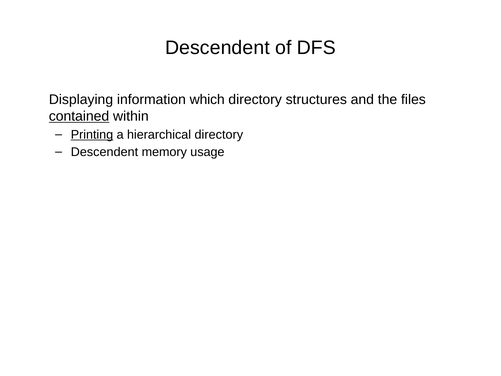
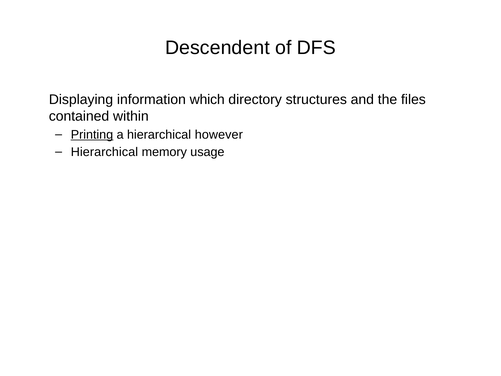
contained underline: present -> none
hierarchical directory: directory -> however
Descendent at (104, 152): Descendent -> Hierarchical
